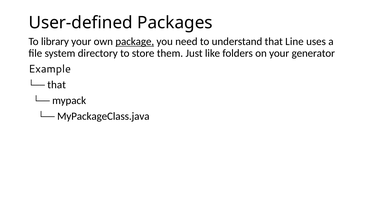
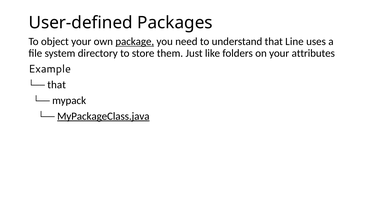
library: library -> object
generator: generator -> attributes
MyPackageClass.java underline: none -> present
